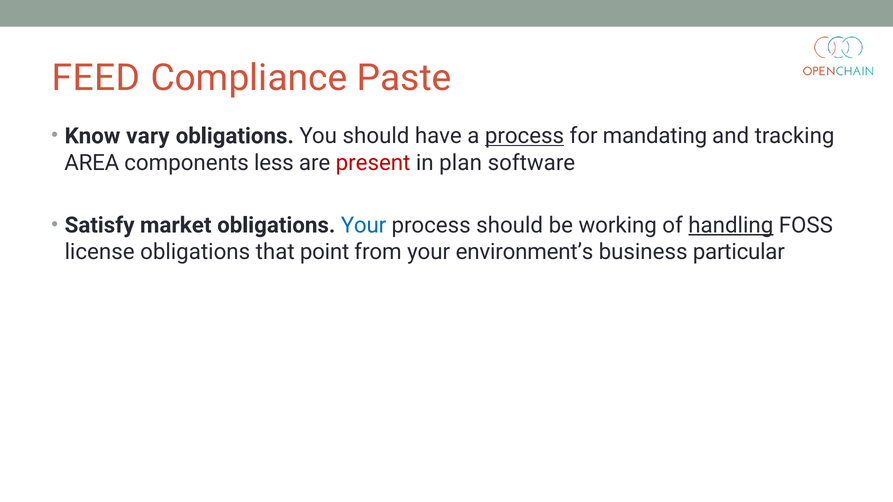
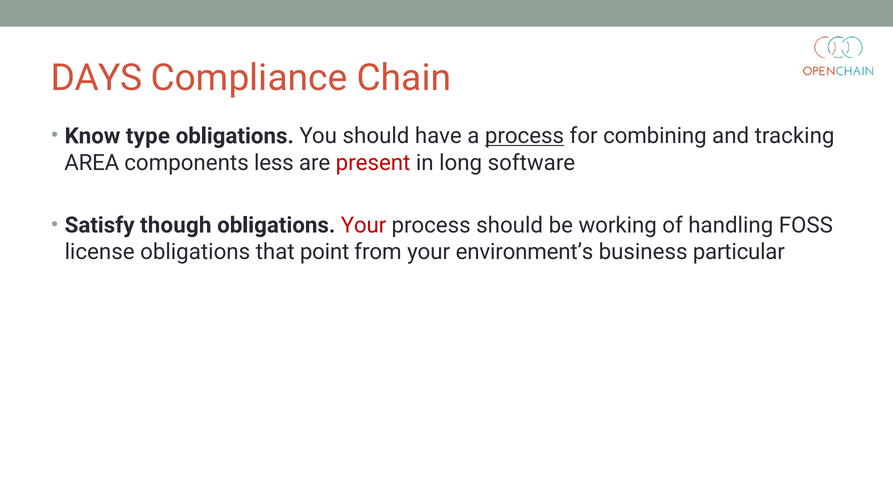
FEED: FEED -> DAYS
Paste: Paste -> Chain
vary: vary -> type
mandating: mandating -> combining
plan: plan -> long
market: market -> though
Your at (364, 225) colour: blue -> red
handling underline: present -> none
